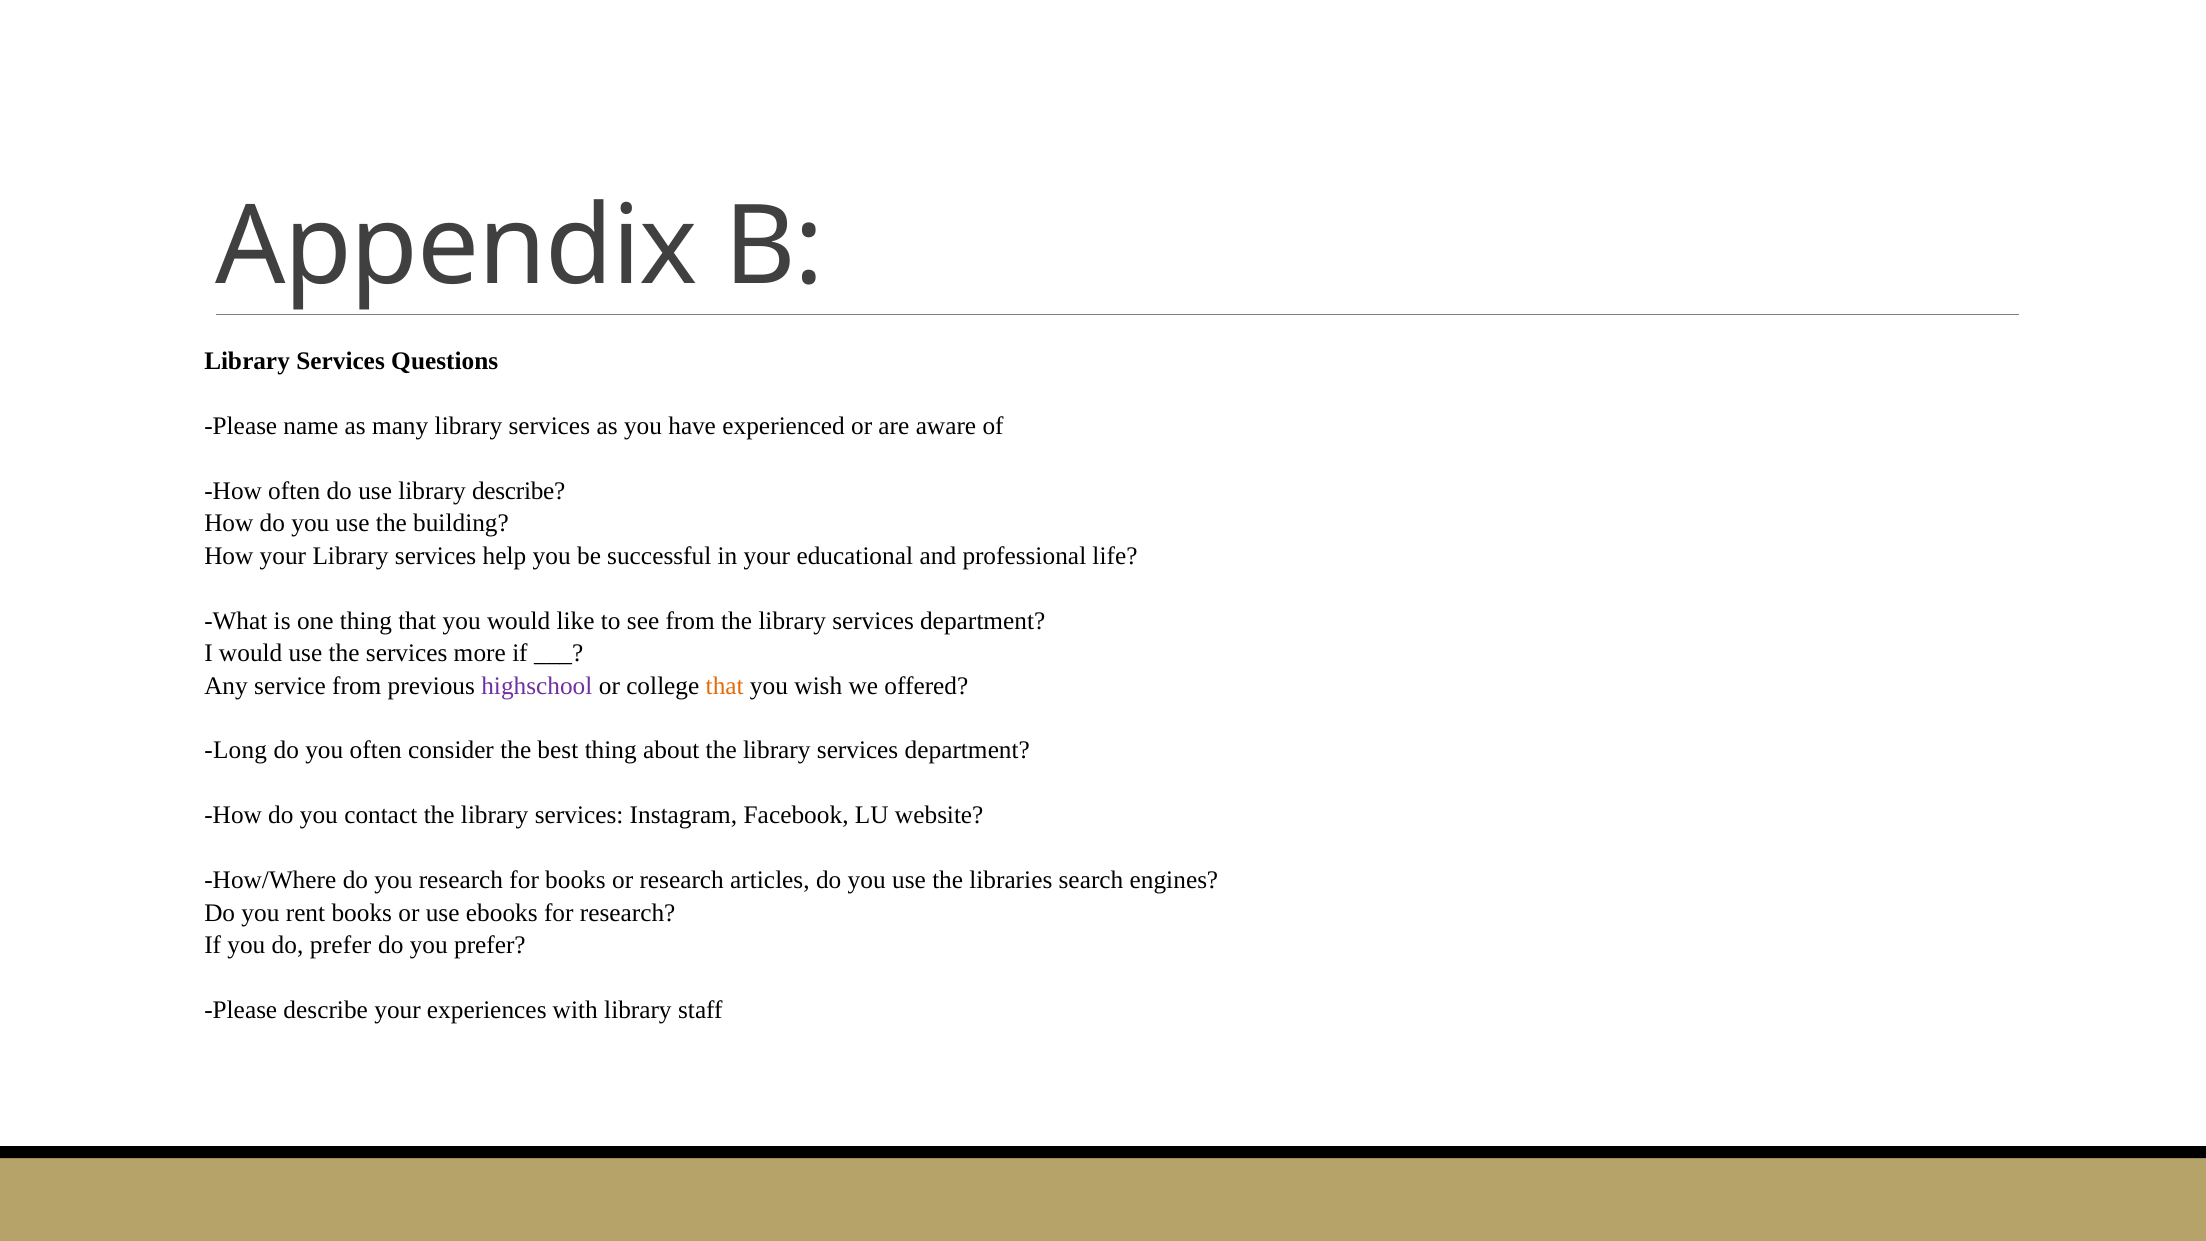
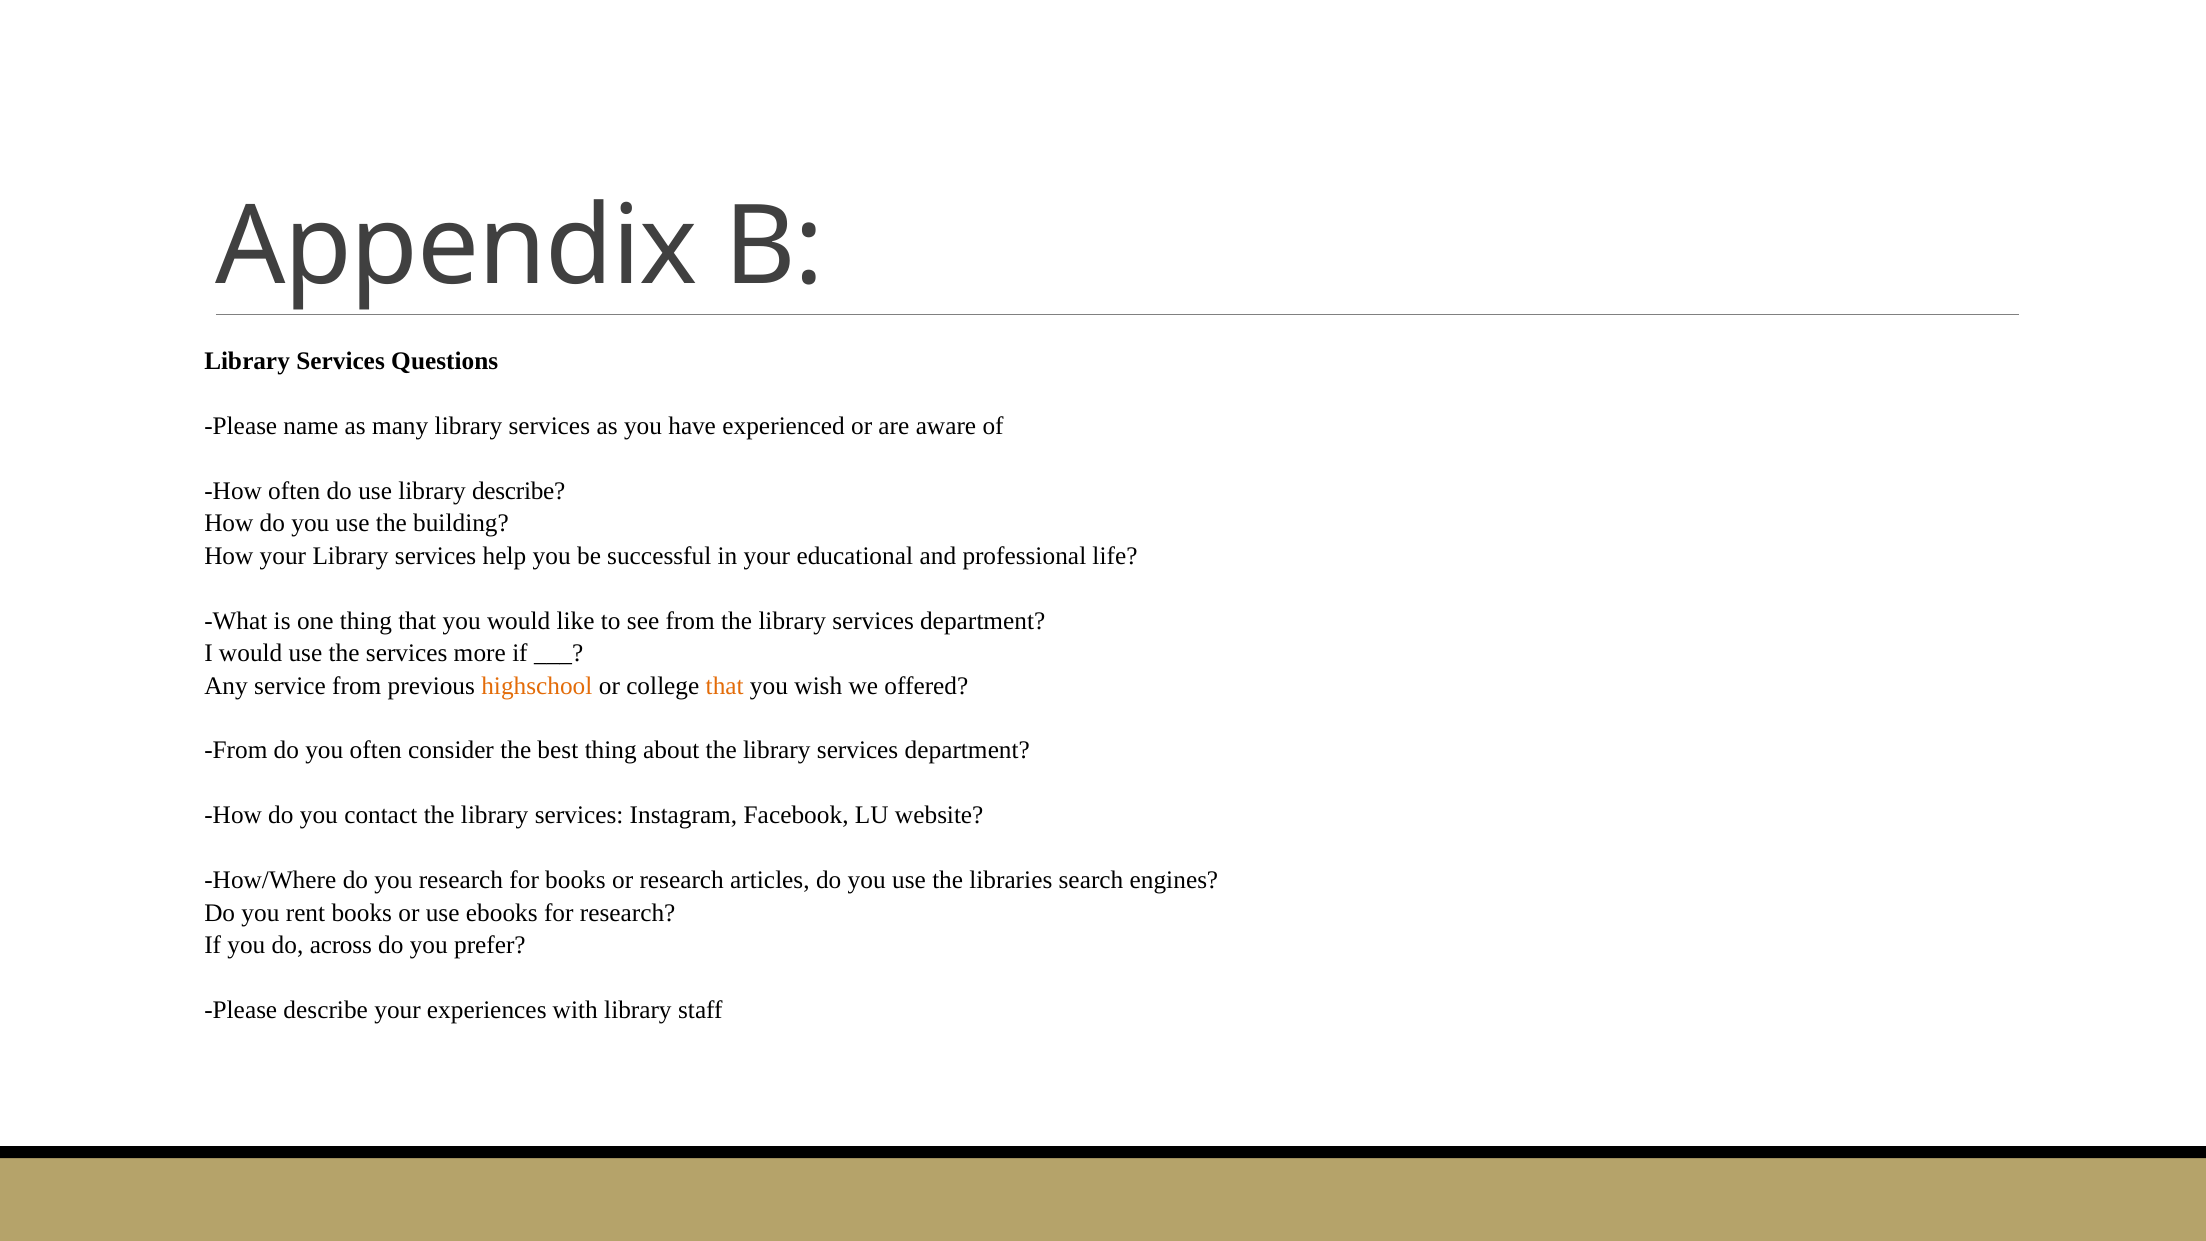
highschool colour: purple -> orange
Long at (236, 751): Long -> From
do prefer: prefer -> across
